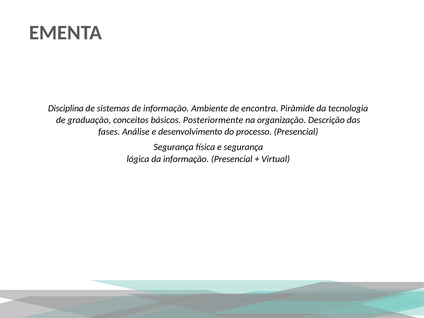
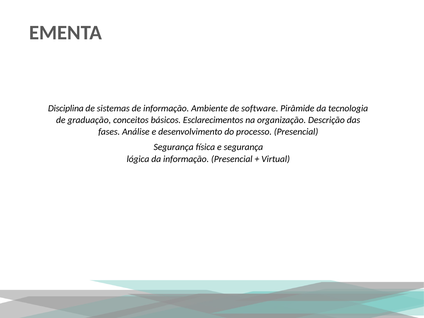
encontra: encontra -> software
Posteriormente: Posteriormente -> Esclarecimentos
